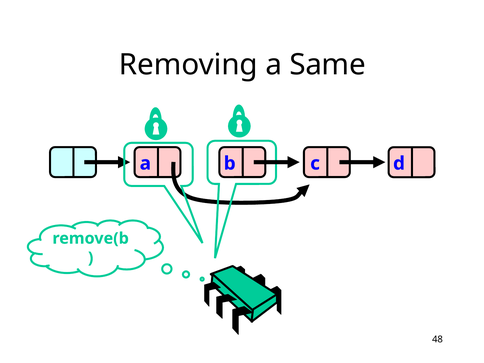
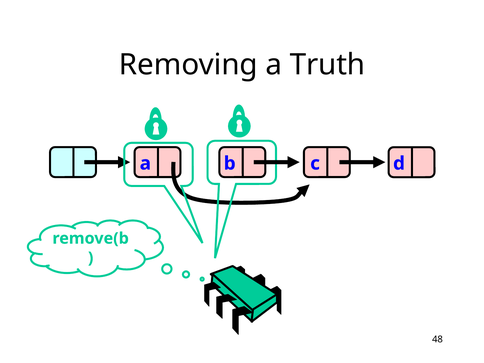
Same: Same -> Truth
